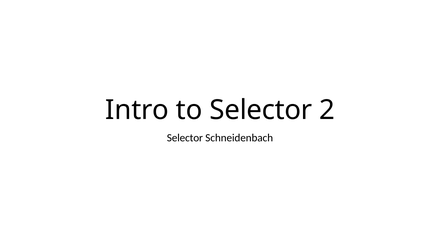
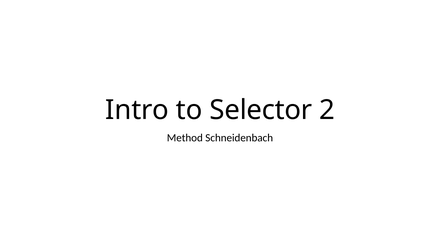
Selector at (185, 138): Selector -> Method
